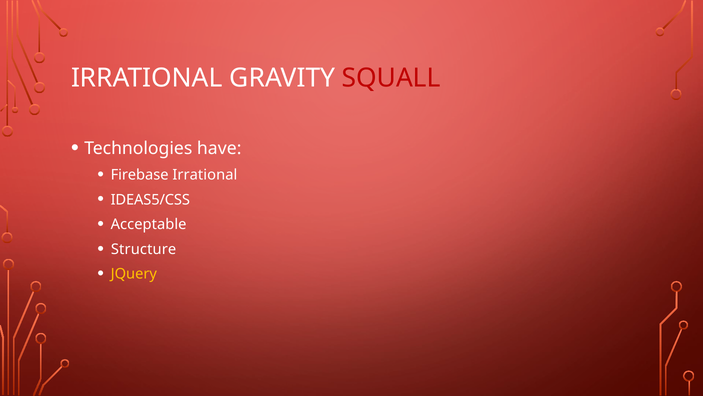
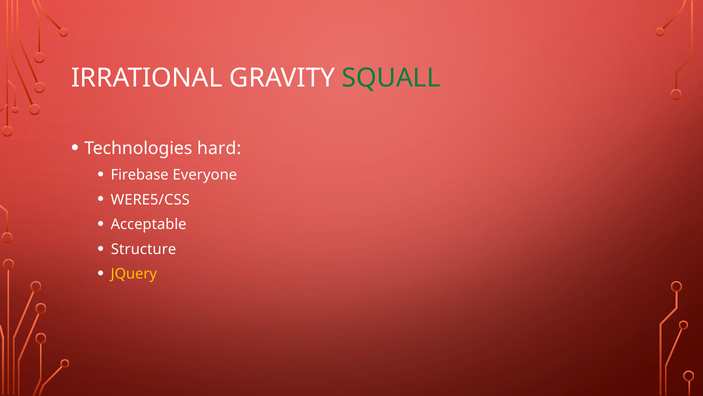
SQUALL colour: red -> green
have: have -> hard
Firebase Irrational: Irrational -> Everyone
IDEAS5/CSS: IDEAS5/CSS -> WERE5/CSS
